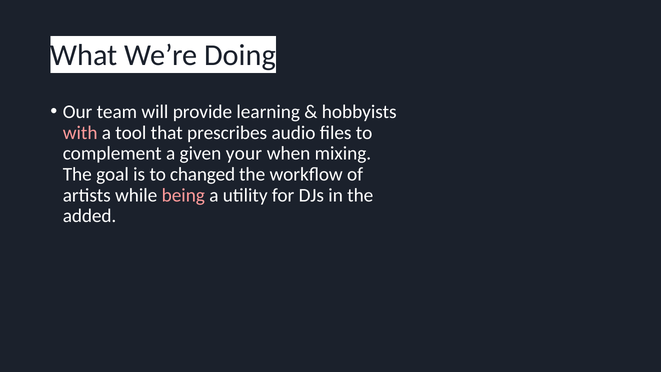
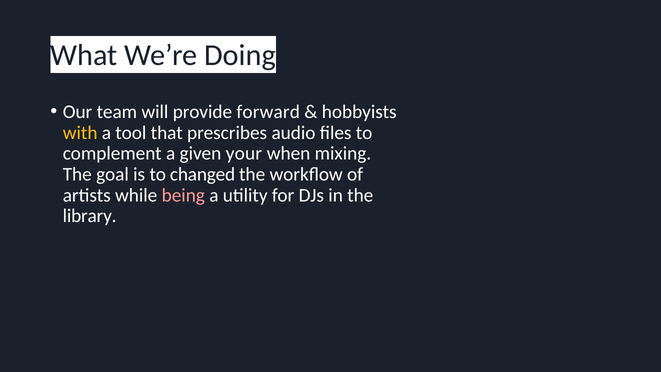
learning: learning -> forward
with colour: pink -> yellow
added: added -> library
